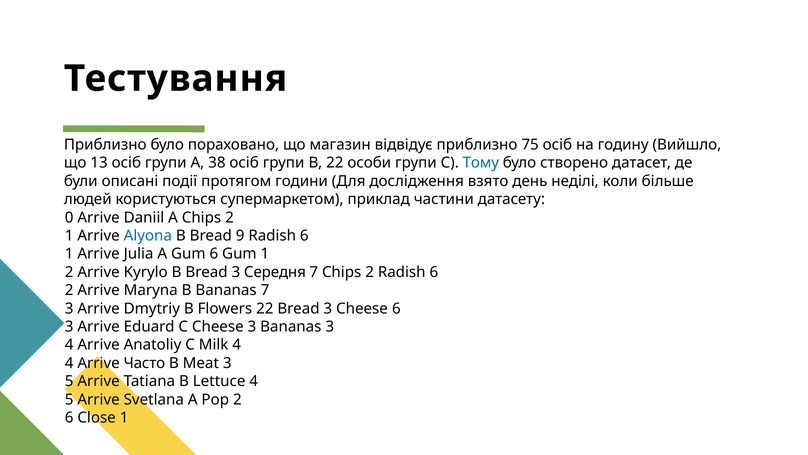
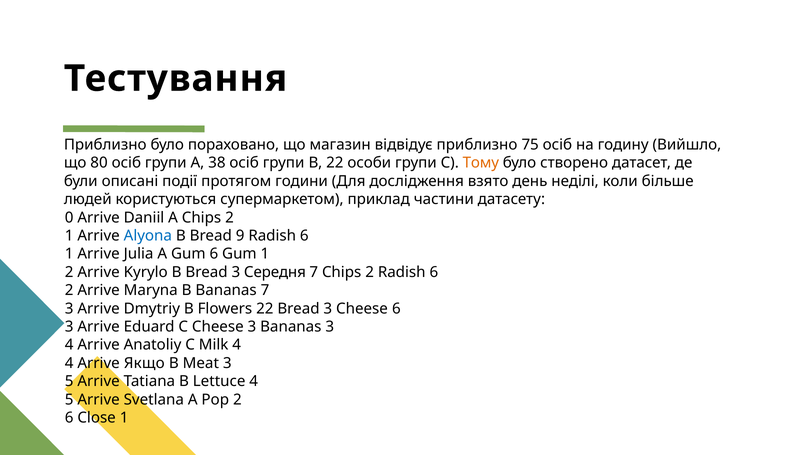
13: 13 -> 80
Тому colour: blue -> orange
Часто: Часто -> Якщо
